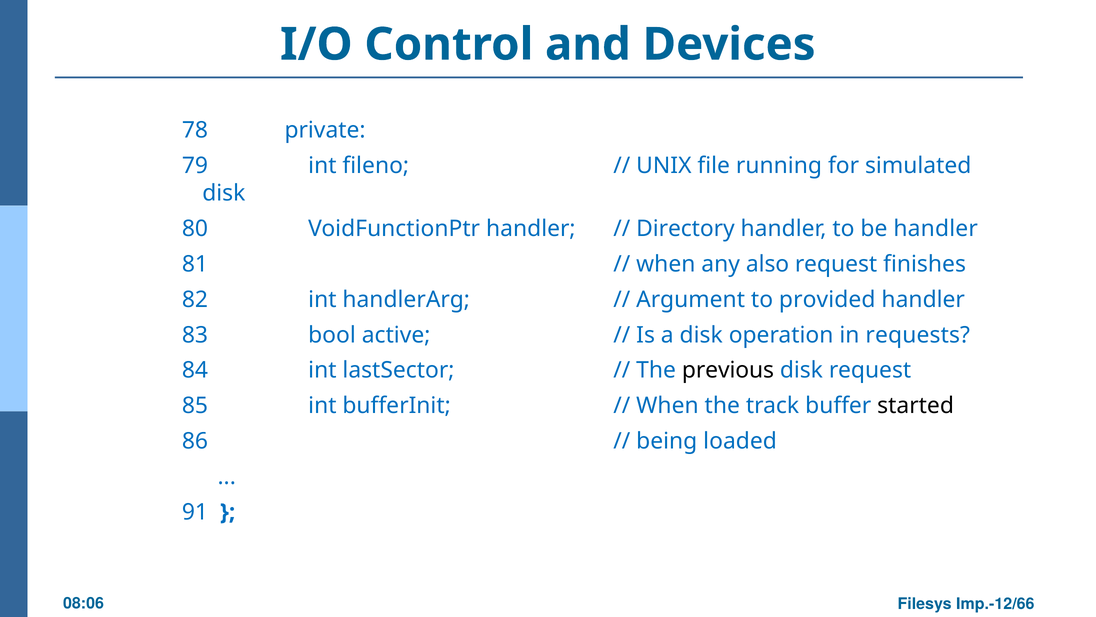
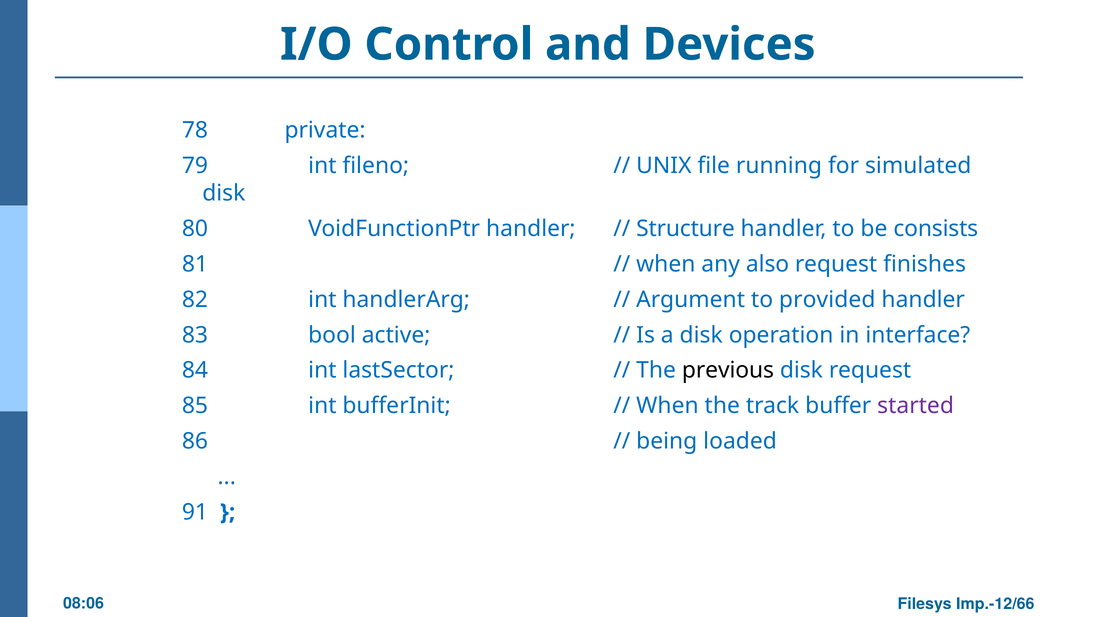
Directory: Directory -> Structure
be handler: handler -> consists
requests: requests -> interface
started colour: black -> purple
